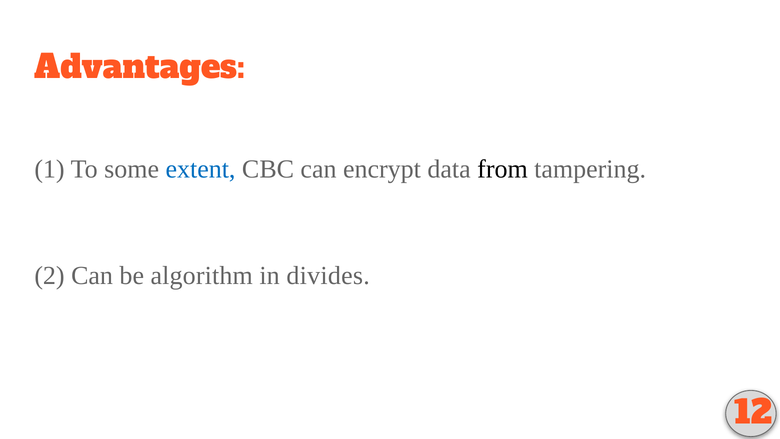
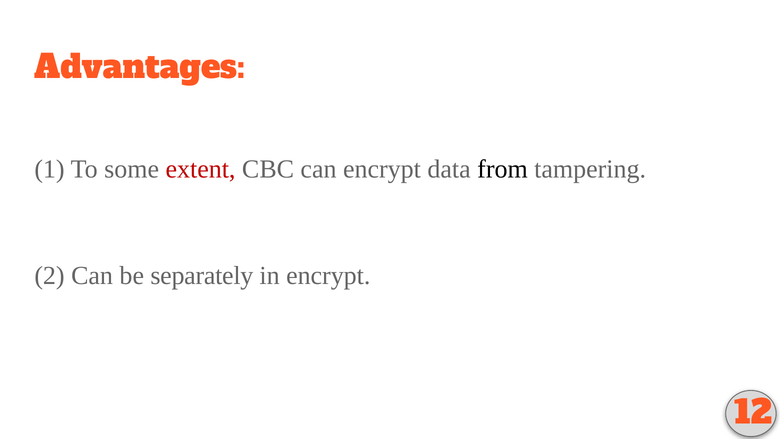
extent colour: blue -> red
algorithm: algorithm -> separately
in divides: divides -> encrypt
